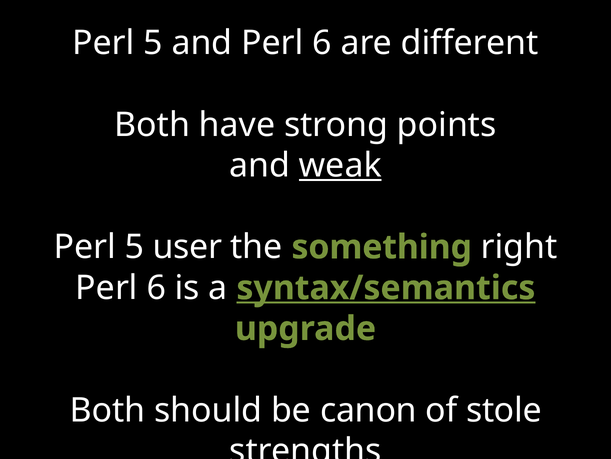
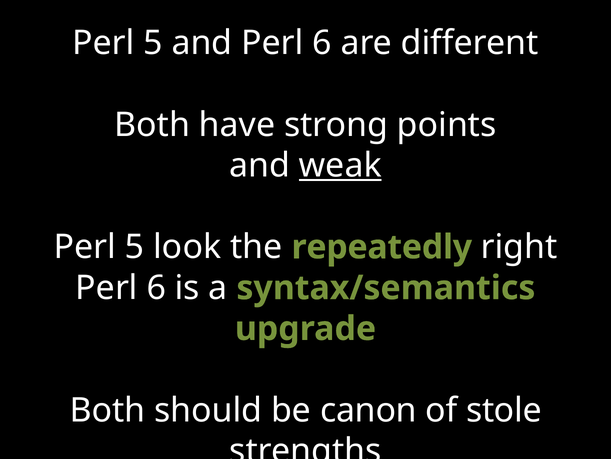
user: user -> look
something: something -> repeatedly
syntax/semantics underline: present -> none
